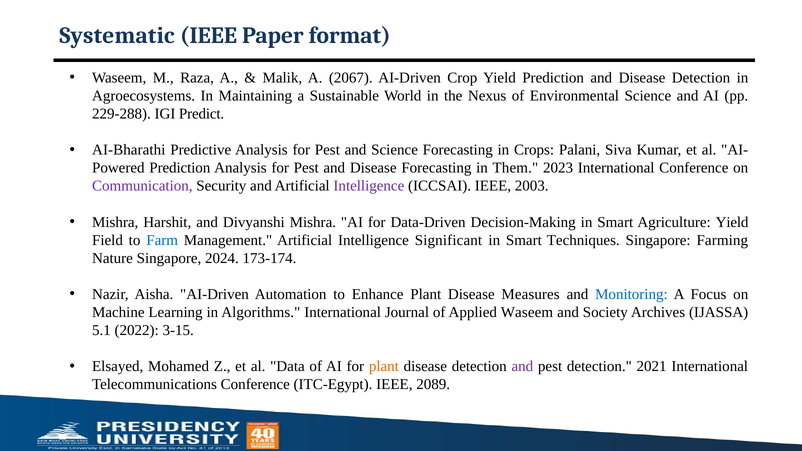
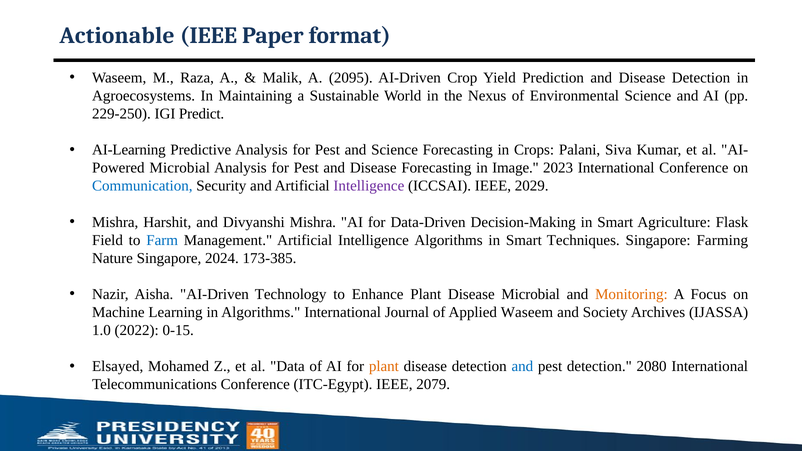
Systematic: Systematic -> Actionable
2067: 2067 -> 2095
229-288: 229-288 -> 229-250
AI-Bharathi: AI-Bharathi -> AI-Learning
Prediction at (180, 168): Prediction -> Microbial
Them: Them -> Image
Communication colour: purple -> blue
2003: 2003 -> 2029
Agriculture Yield: Yield -> Flask
Intelligence Significant: Significant -> Algorithms
173-174: 173-174 -> 173-385
Automation: Automation -> Technology
Disease Measures: Measures -> Microbial
Monitoring colour: blue -> orange
5.1: 5.1 -> 1.0
3-15: 3-15 -> 0-15
and at (522, 366) colour: purple -> blue
2021: 2021 -> 2080
2089: 2089 -> 2079
